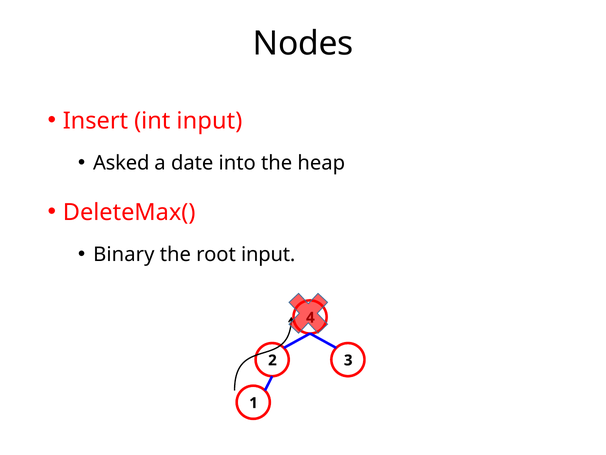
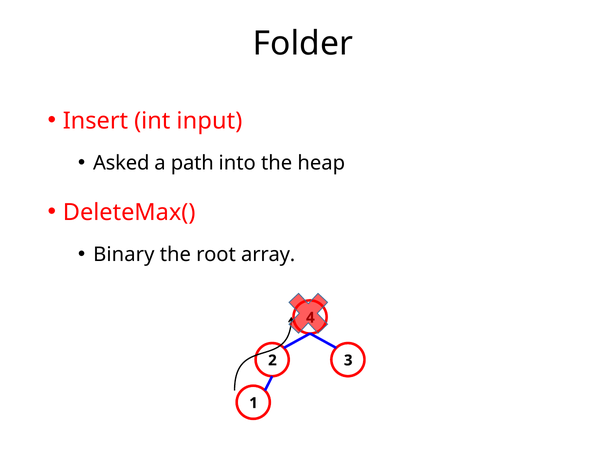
Nodes: Nodes -> Folder
date: date -> path
root input: input -> array
